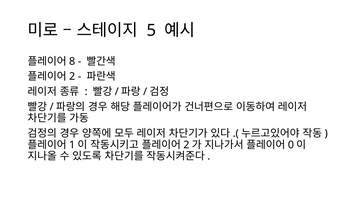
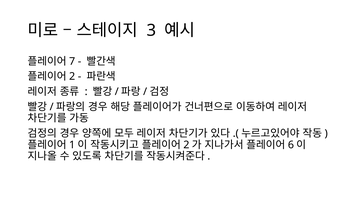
5: 5 -> 3
8: 8 -> 7
0: 0 -> 6
